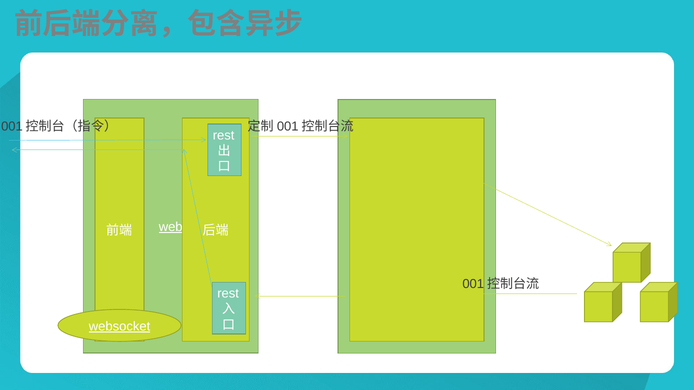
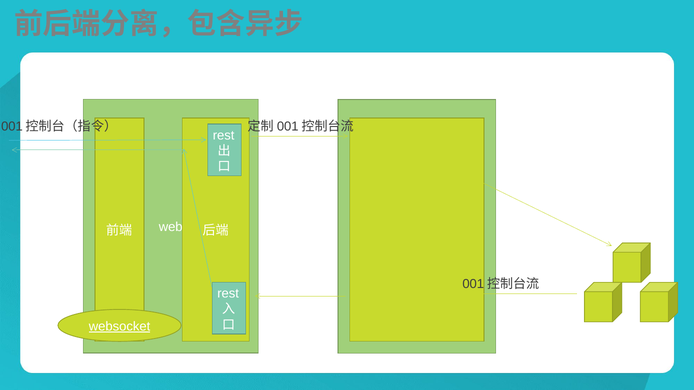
web underline: present -> none
